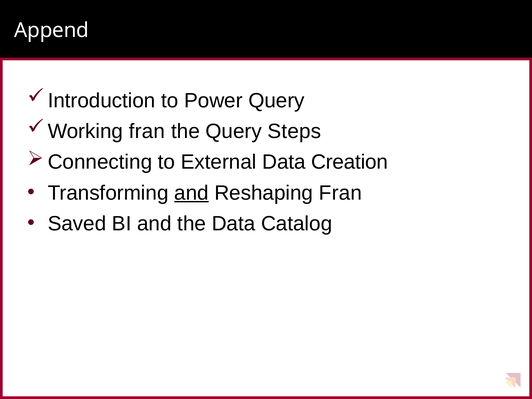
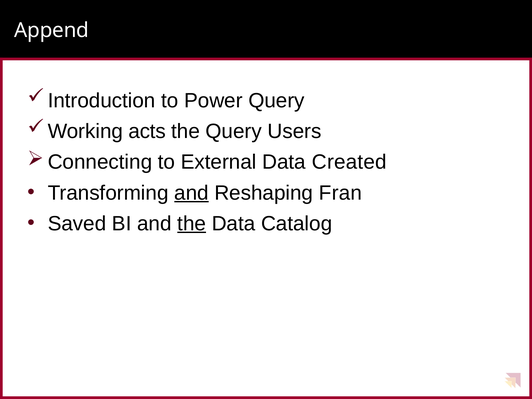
fran at (147, 131): fran -> acts
Steps: Steps -> Users
Creation: Creation -> Created
the at (192, 224) underline: none -> present
